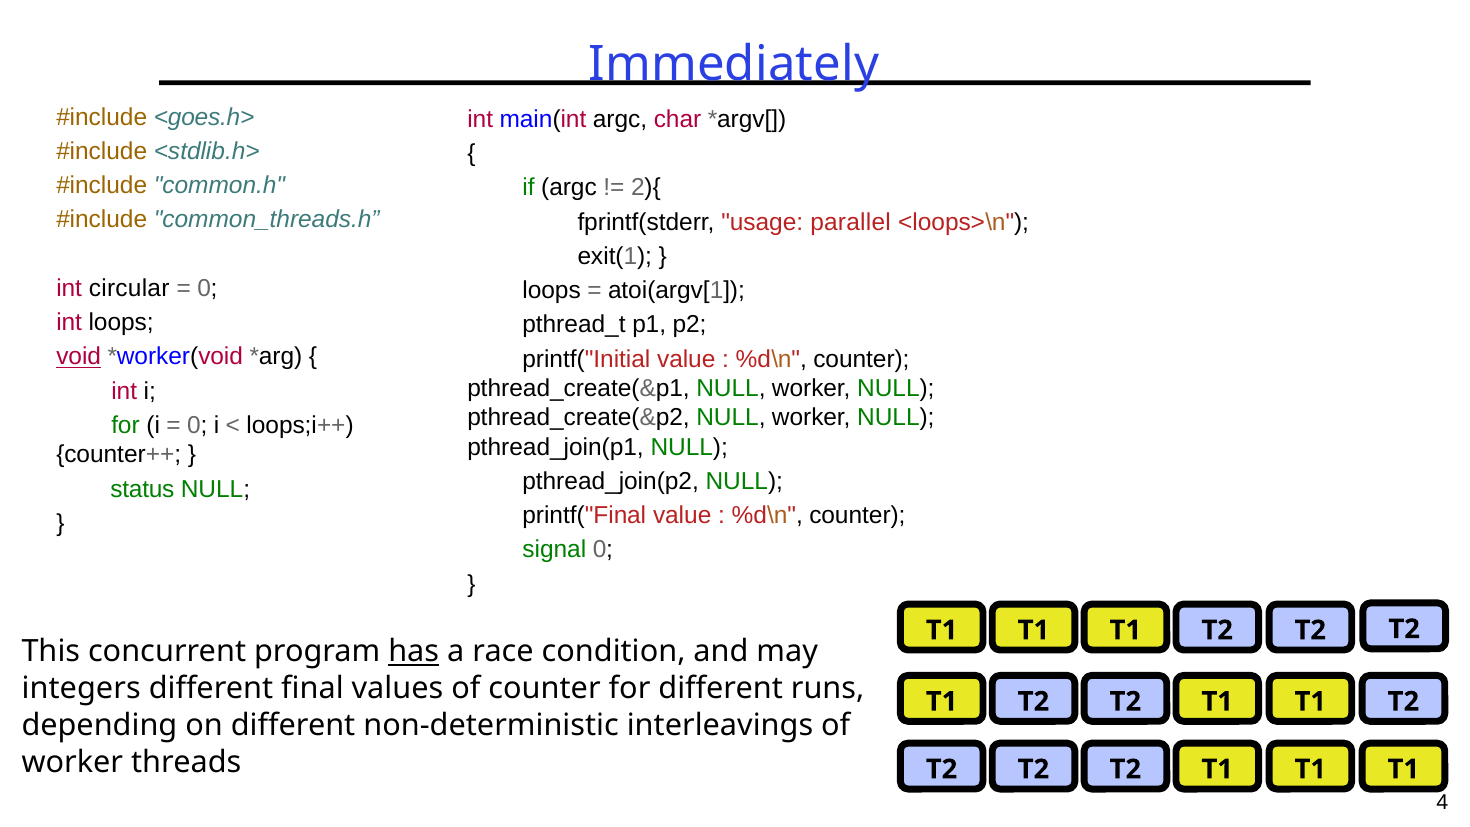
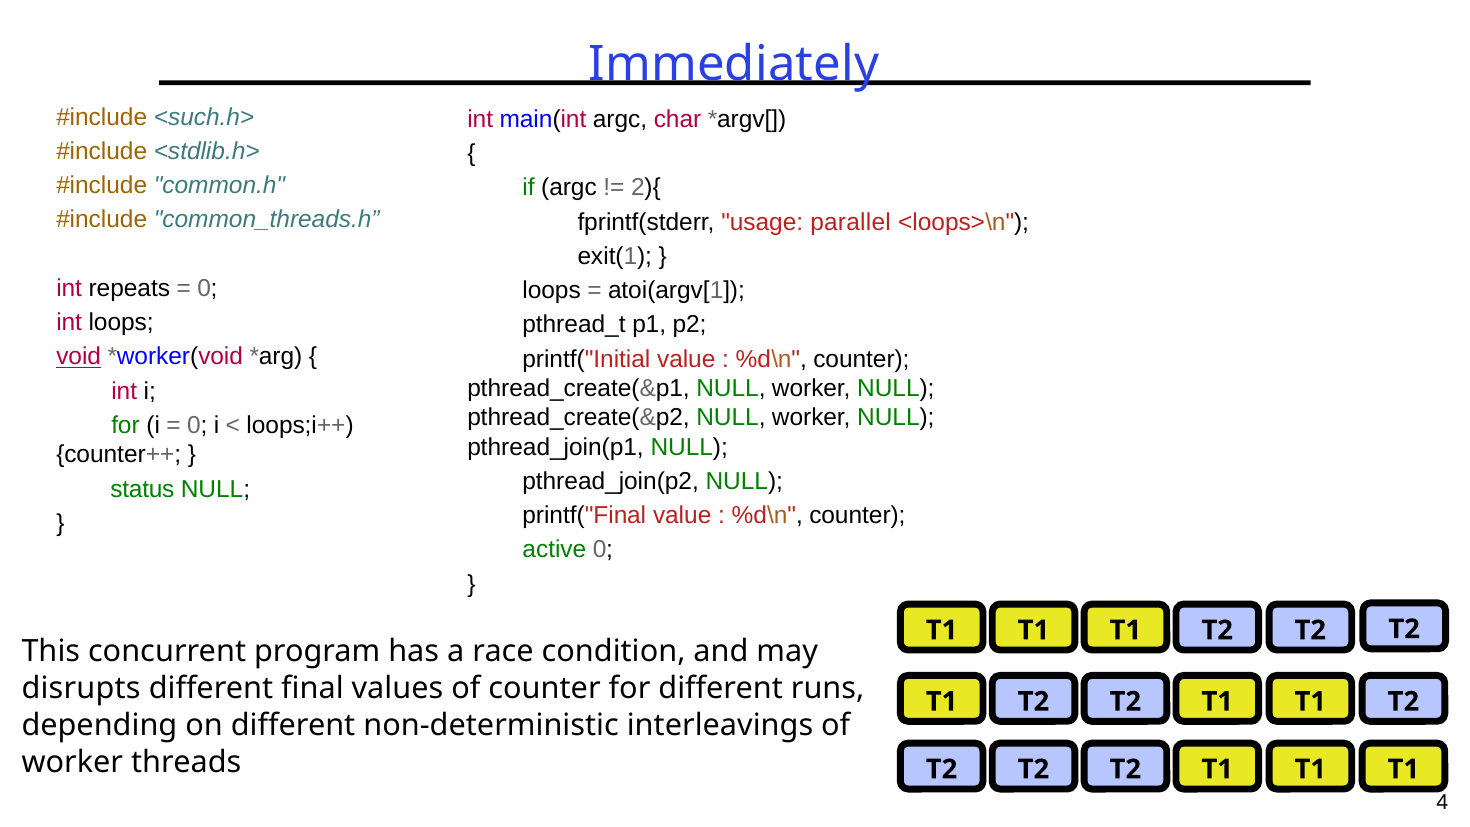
<goes.h>: <goes.h> -> <such.h>
circular: circular -> repeats
signal: signal -> active
has underline: present -> none
integers: integers -> disrupts
